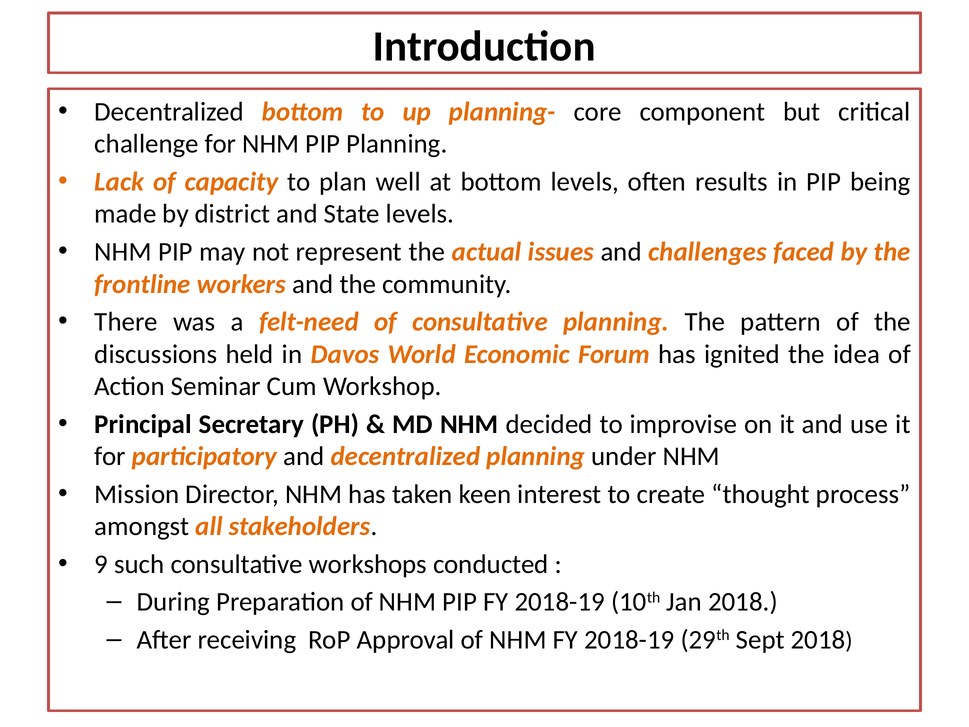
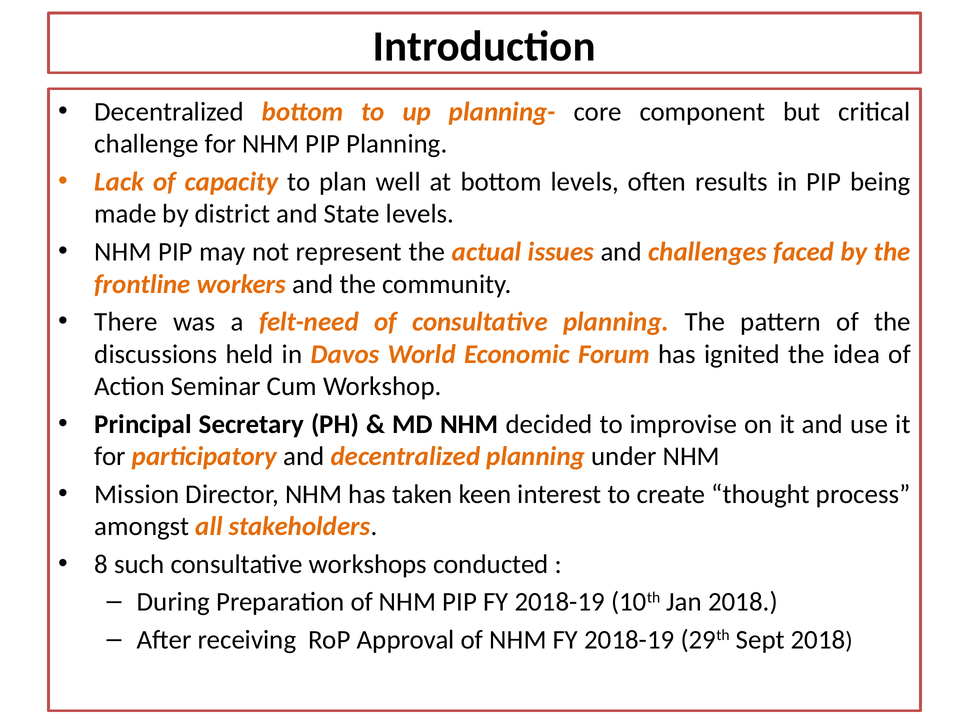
9: 9 -> 8
